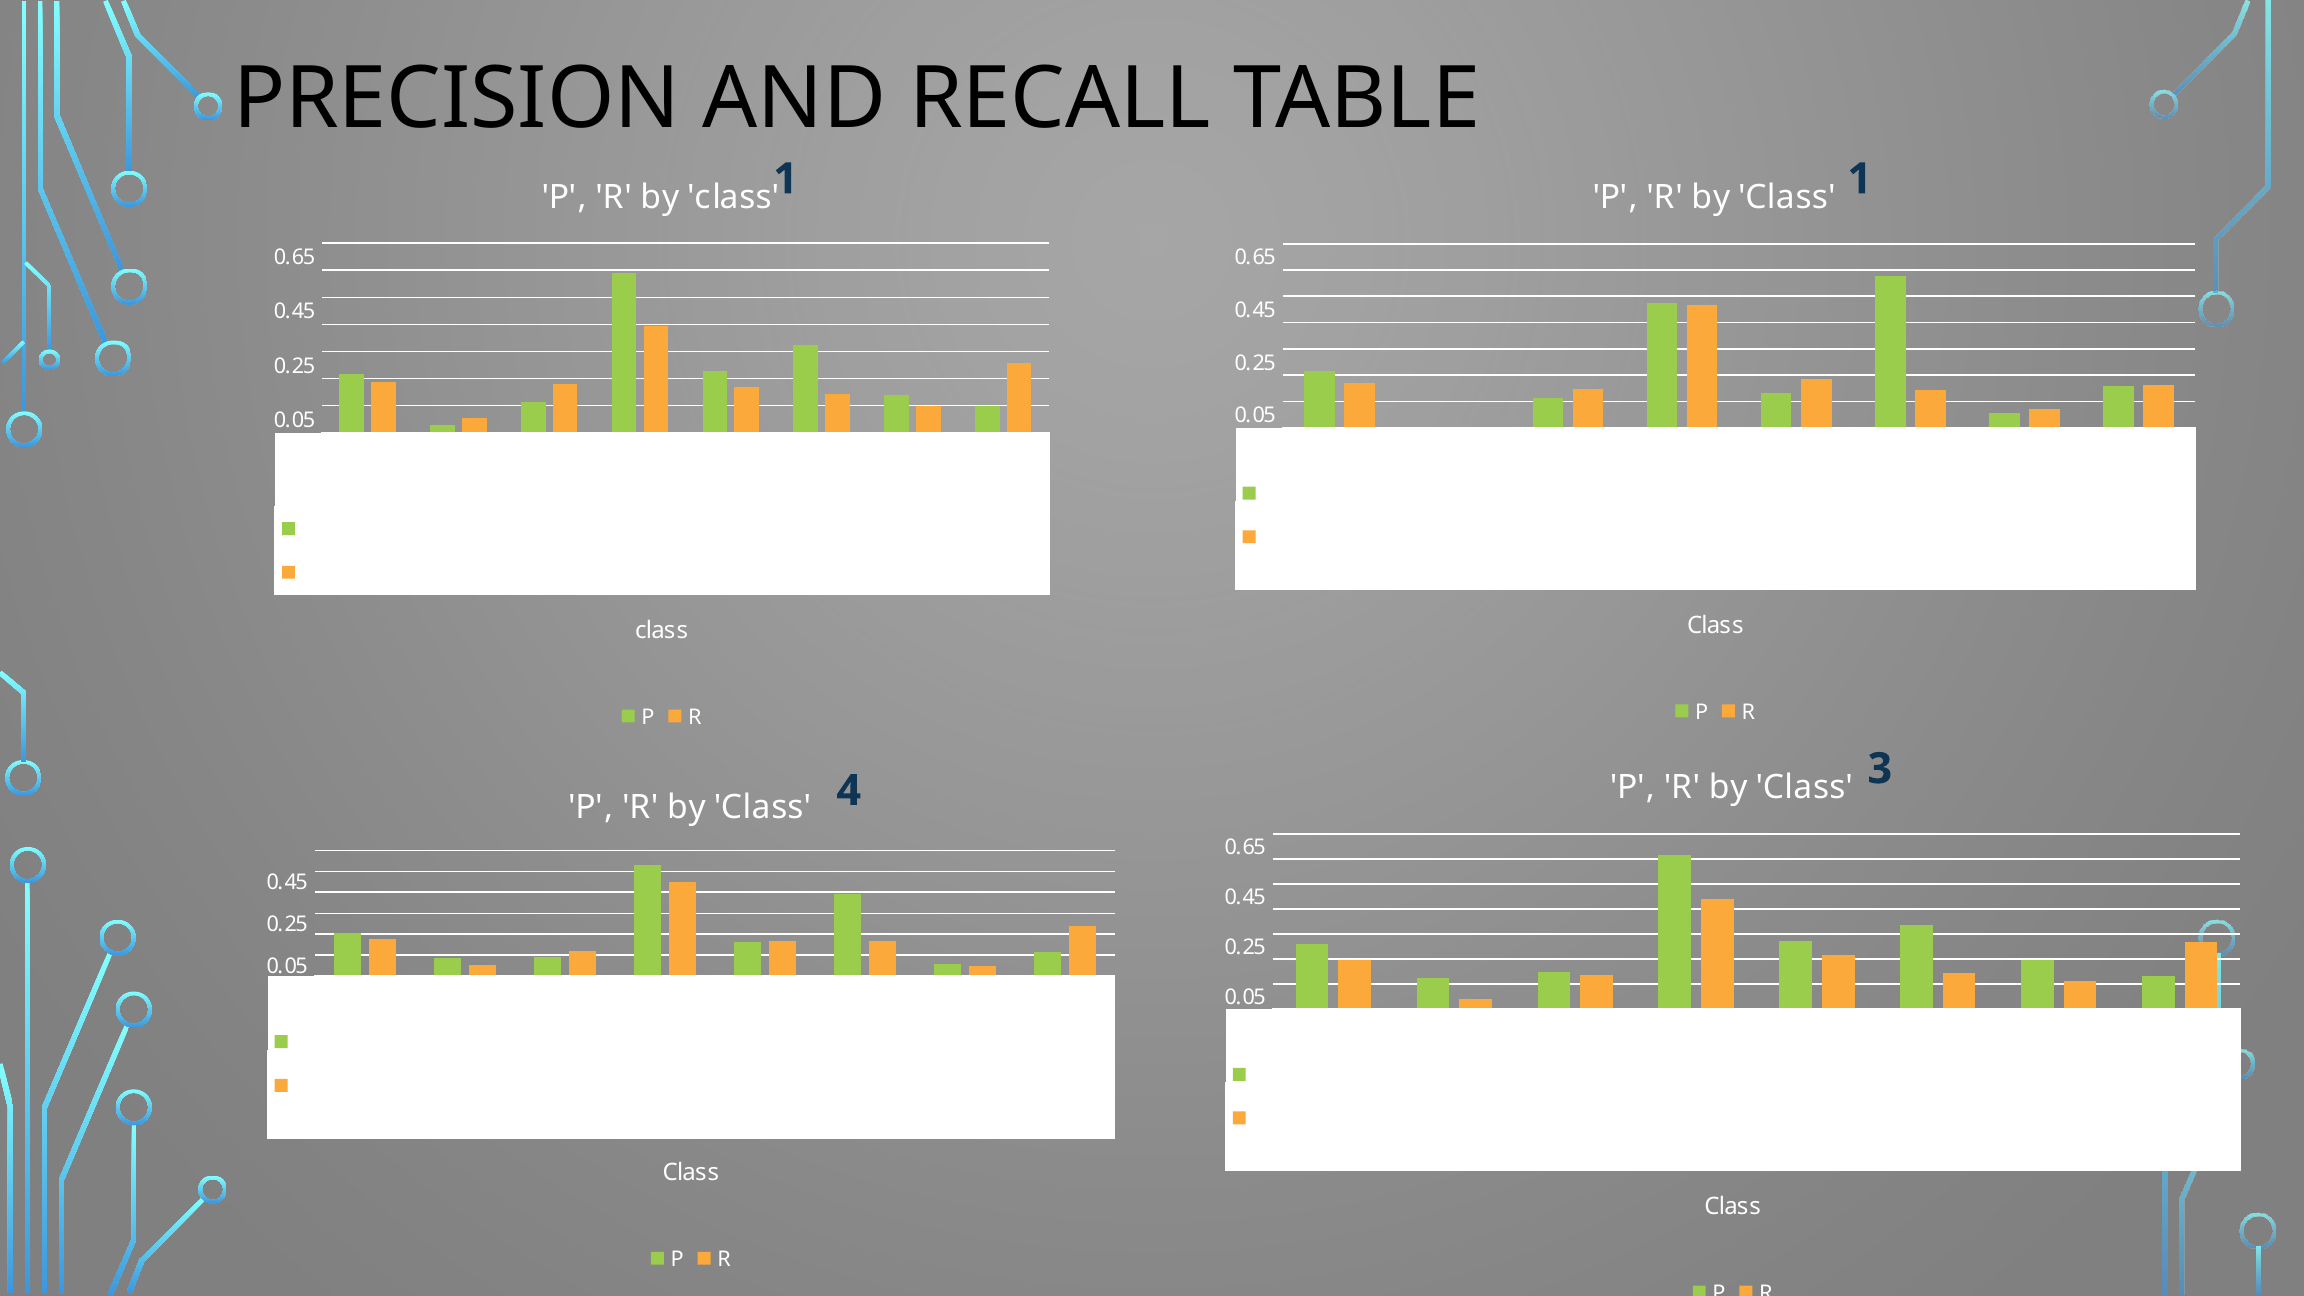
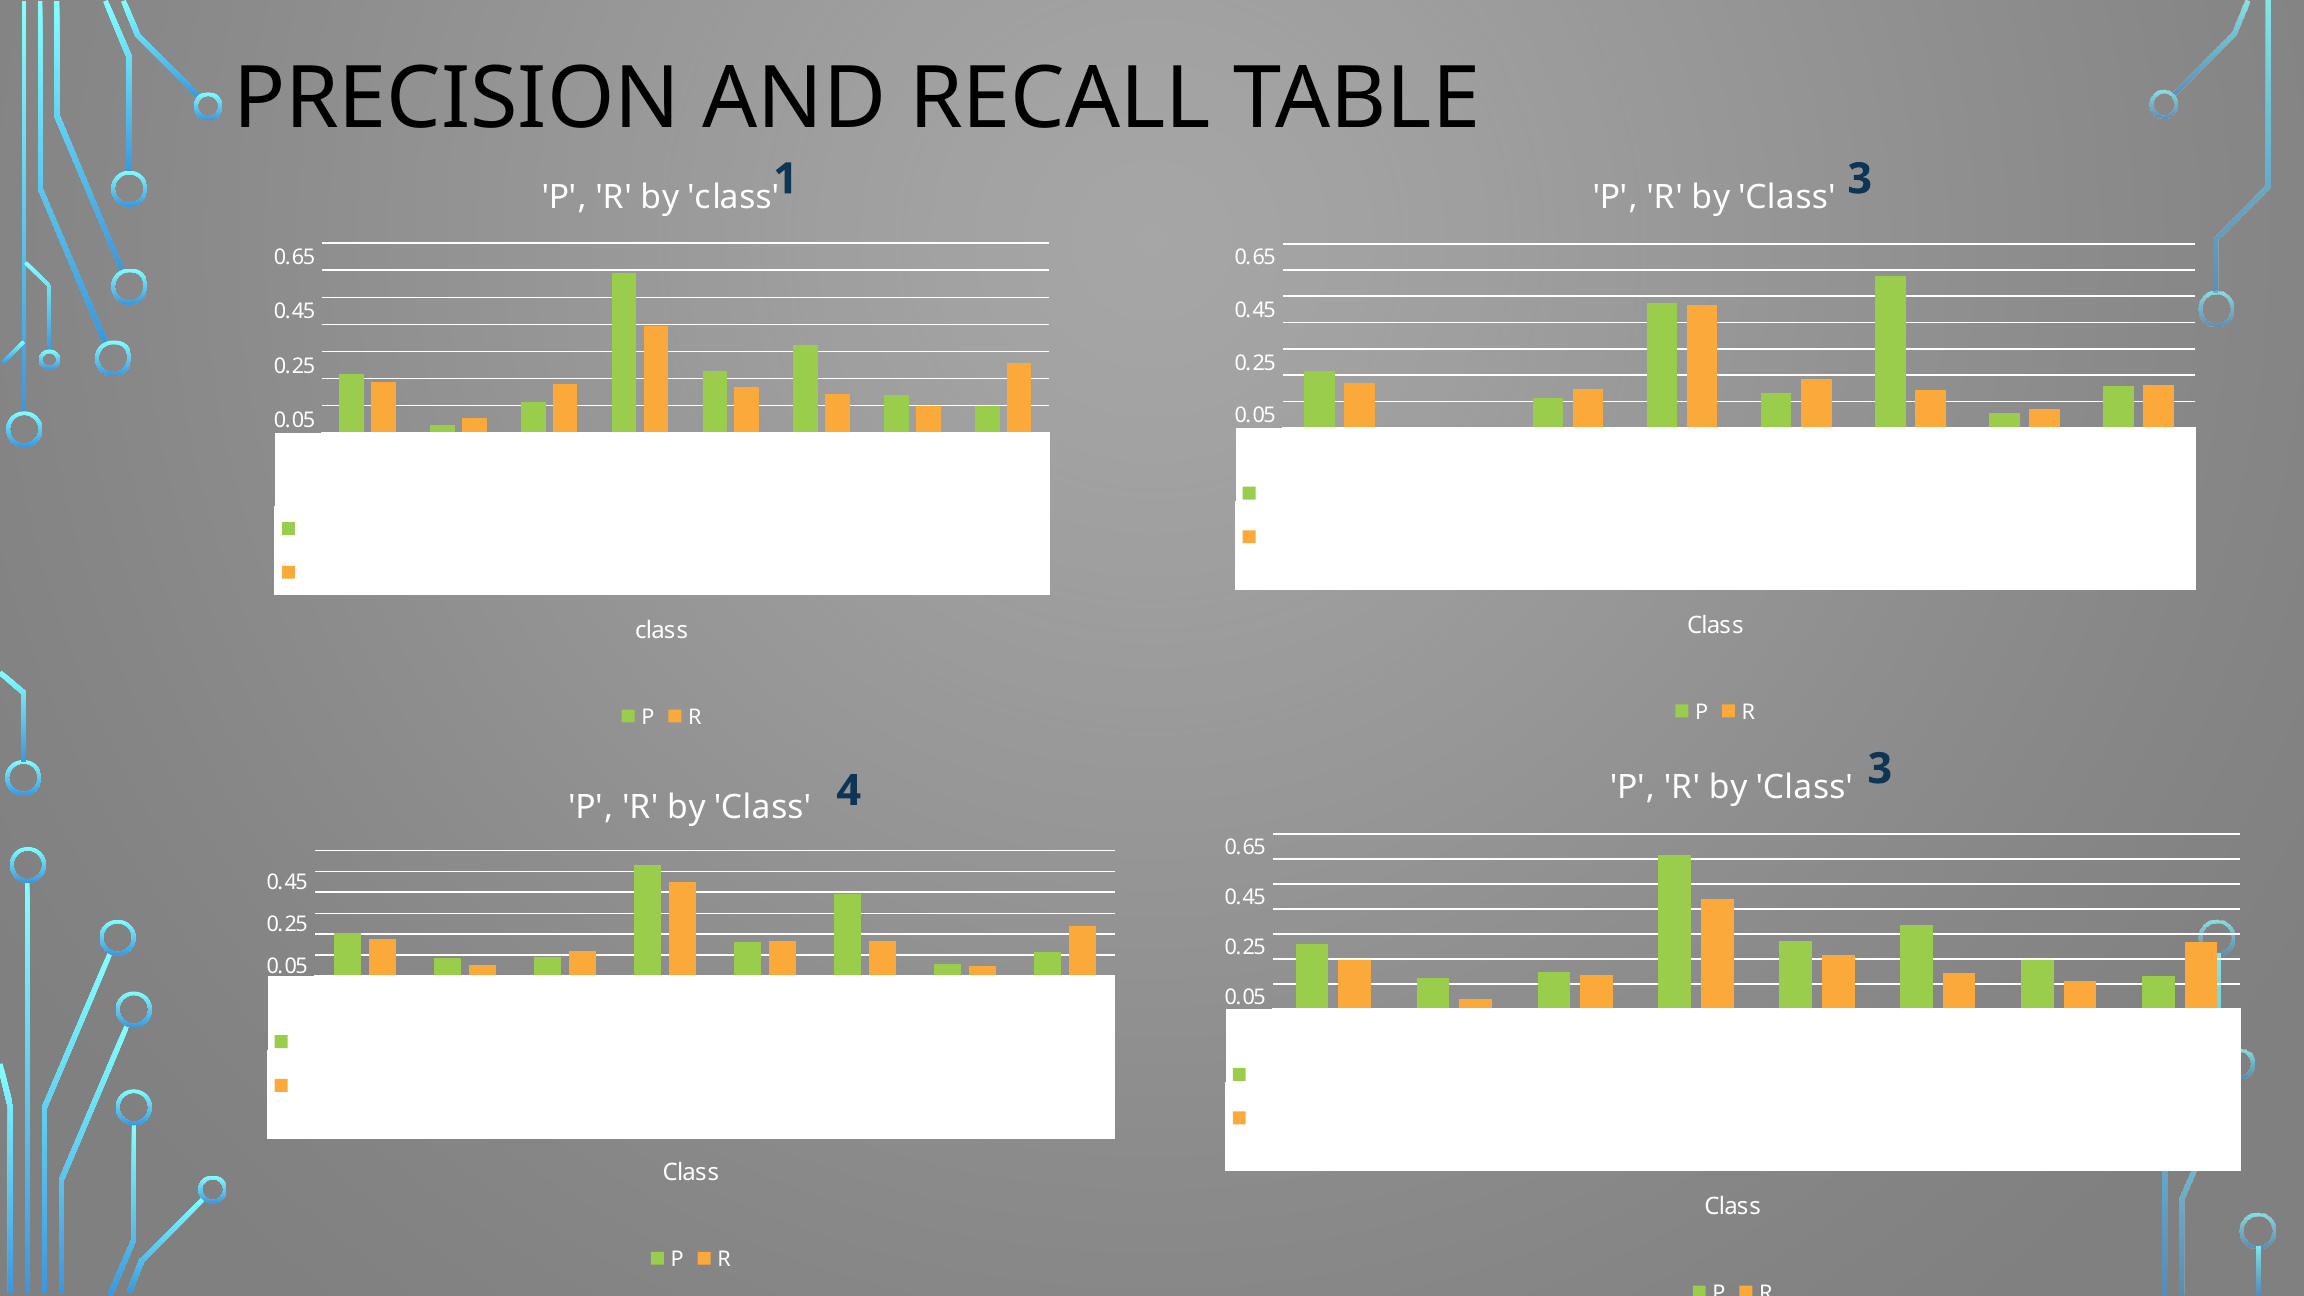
1 1: 1 -> 3
